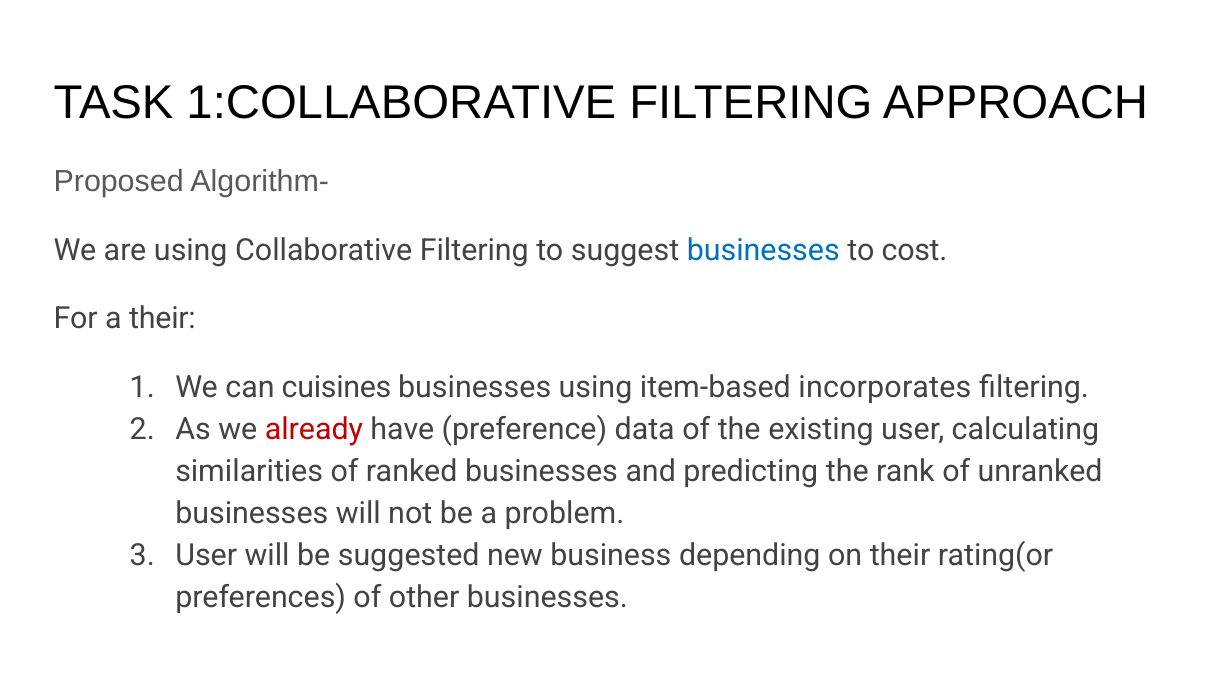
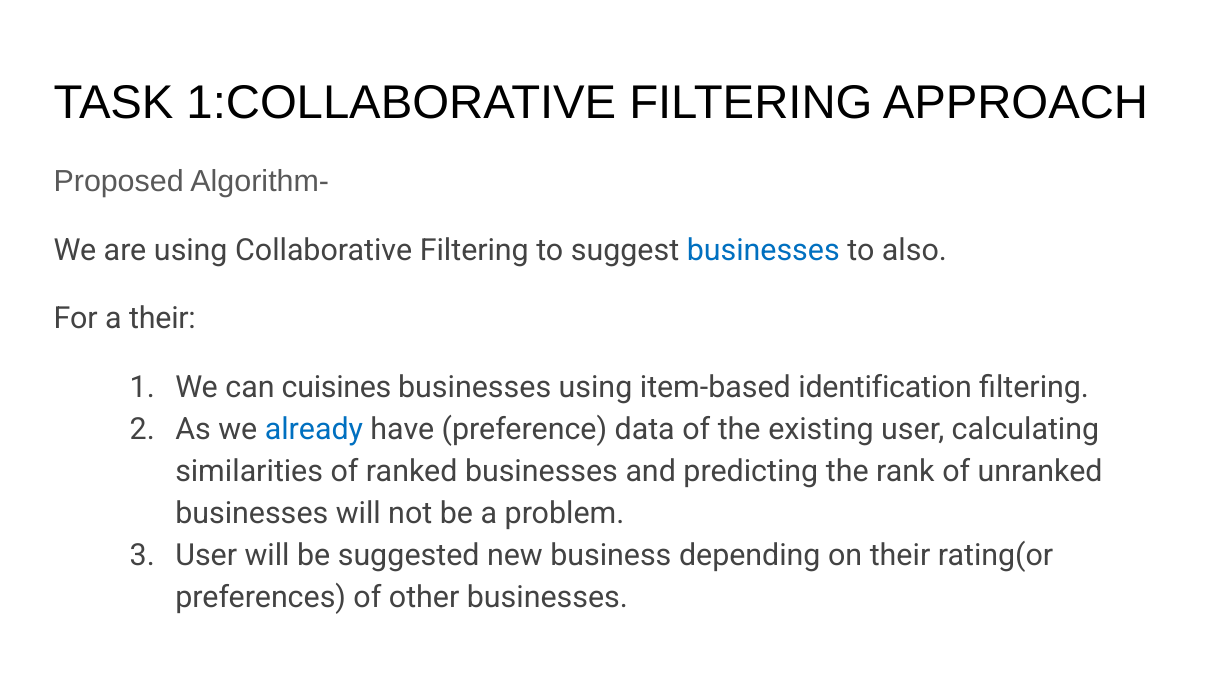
cost: cost -> also
incorporates: incorporates -> identification
already colour: red -> blue
